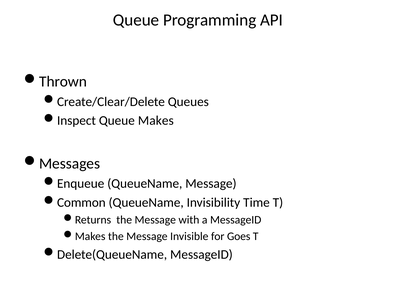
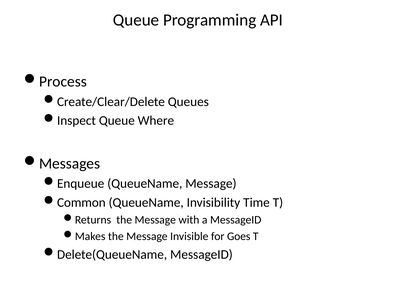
Thrown: Thrown -> Process
Queue Makes: Makes -> Where
